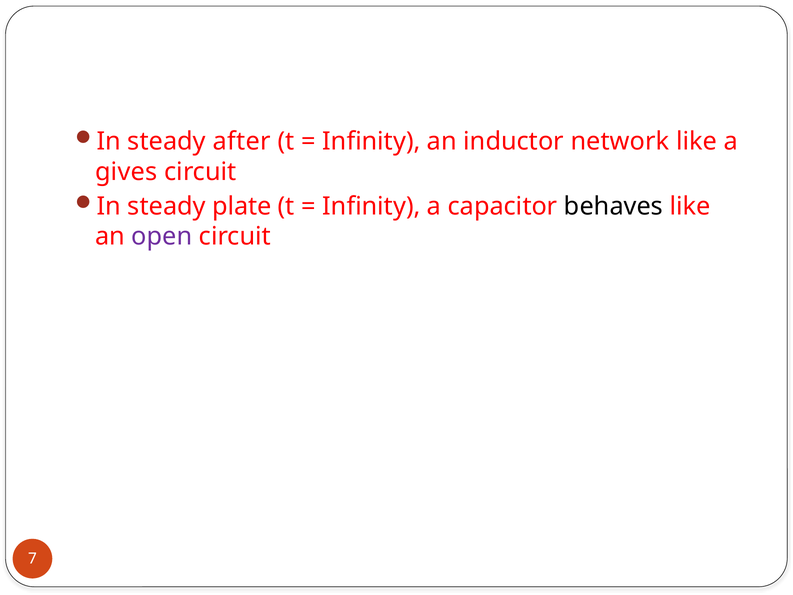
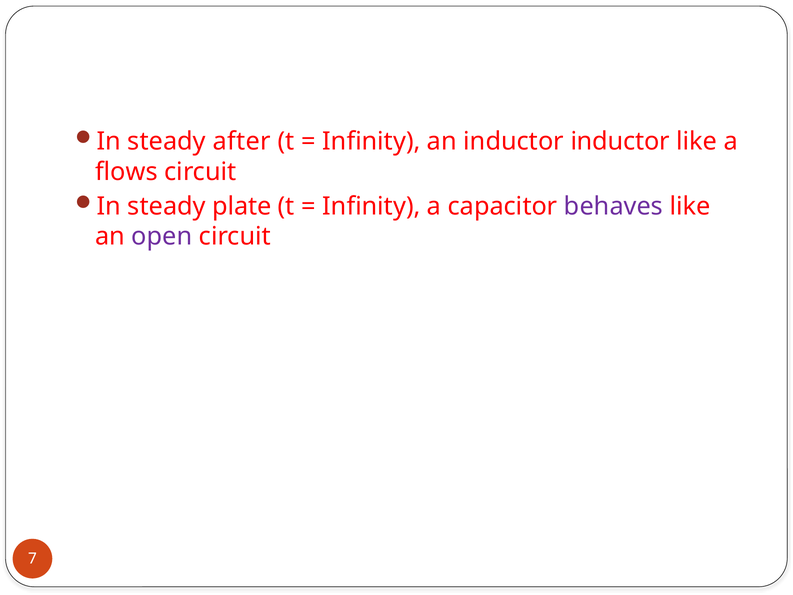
inductor network: network -> inductor
gives: gives -> flows
behaves colour: black -> purple
